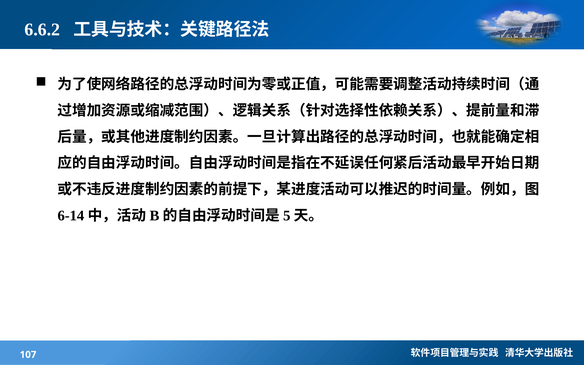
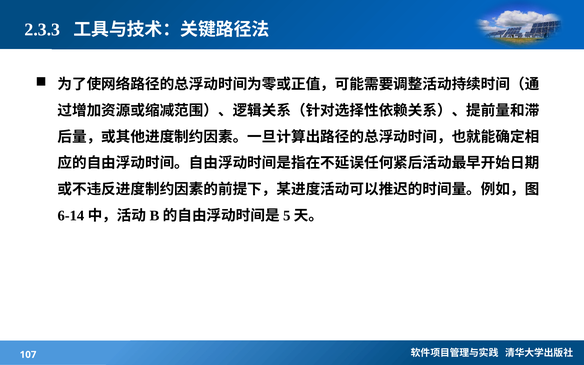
6.6.2: 6.6.2 -> 2.3.3
